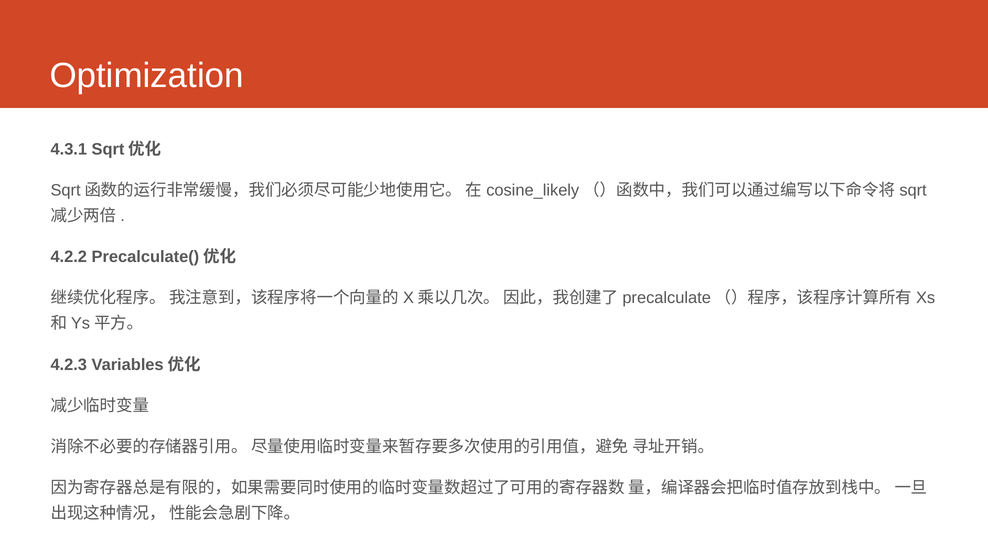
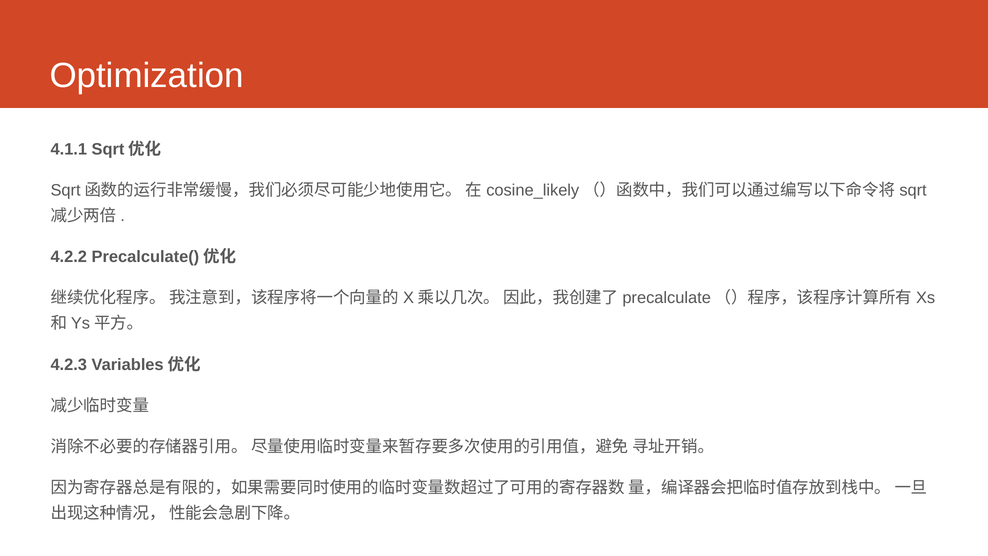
4.3.1: 4.3.1 -> 4.1.1
